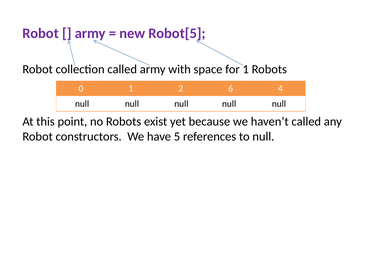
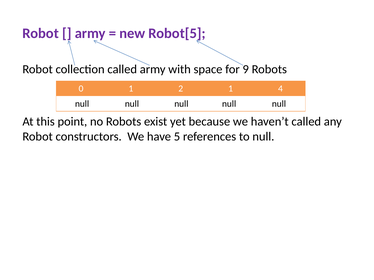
for 1: 1 -> 9
2 6: 6 -> 1
